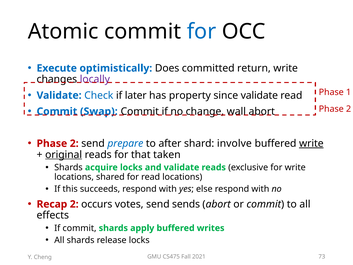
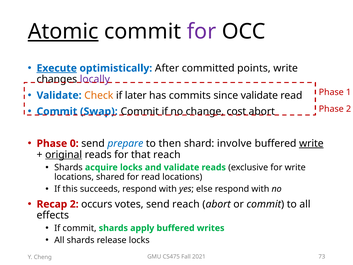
Atomic underline: none -> present
for at (201, 31) colour: blue -> purple
Execute underline: none -> present
Does: Does -> After
return: return -> points
Check colour: blue -> orange
property: property -> commits
wall: wall -> cost
2 at (74, 143): 2 -> 0
after: after -> then
that taken: taken -> reach
send sends: sends -> reach
